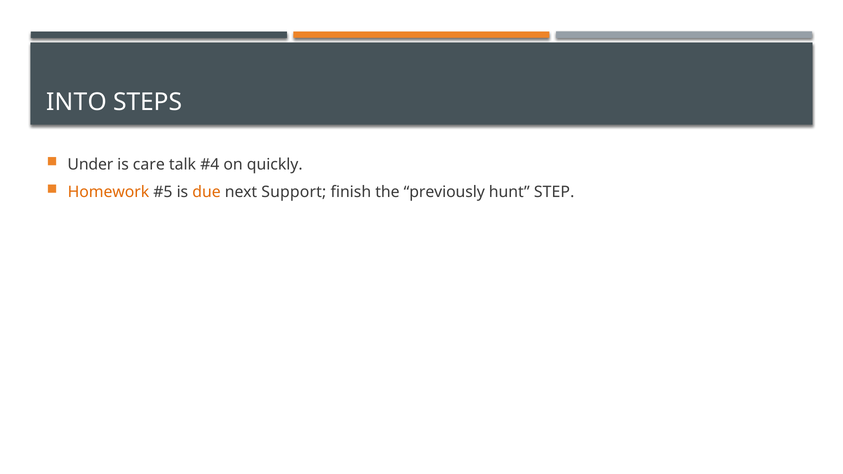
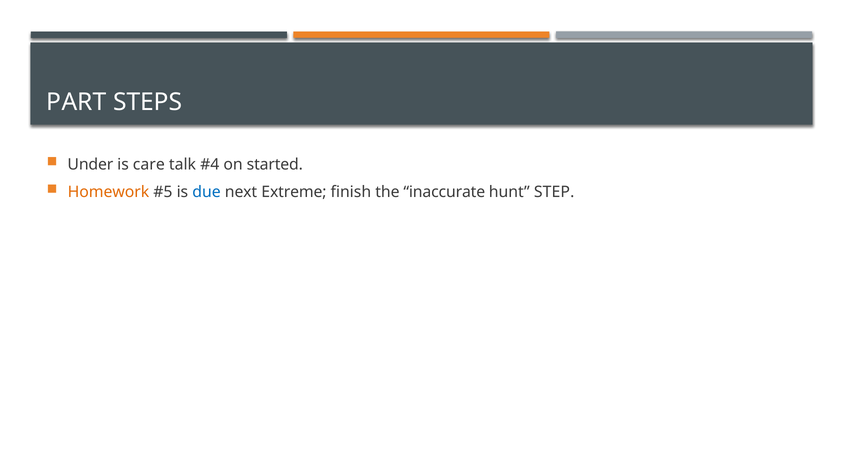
INTO: INTO -> PART
quickly: quickly -> started
due colour: orange -> blue
Support: Support -> Extreme
previously: previously -> inaccurate
